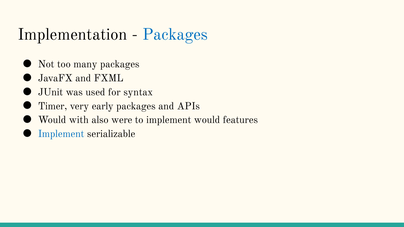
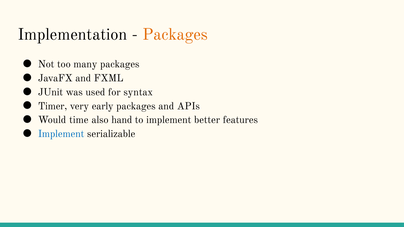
Packages at (175, 35) colour: blue -> orange
with: with -> time
were: were -> hand
implement would: would -> better
